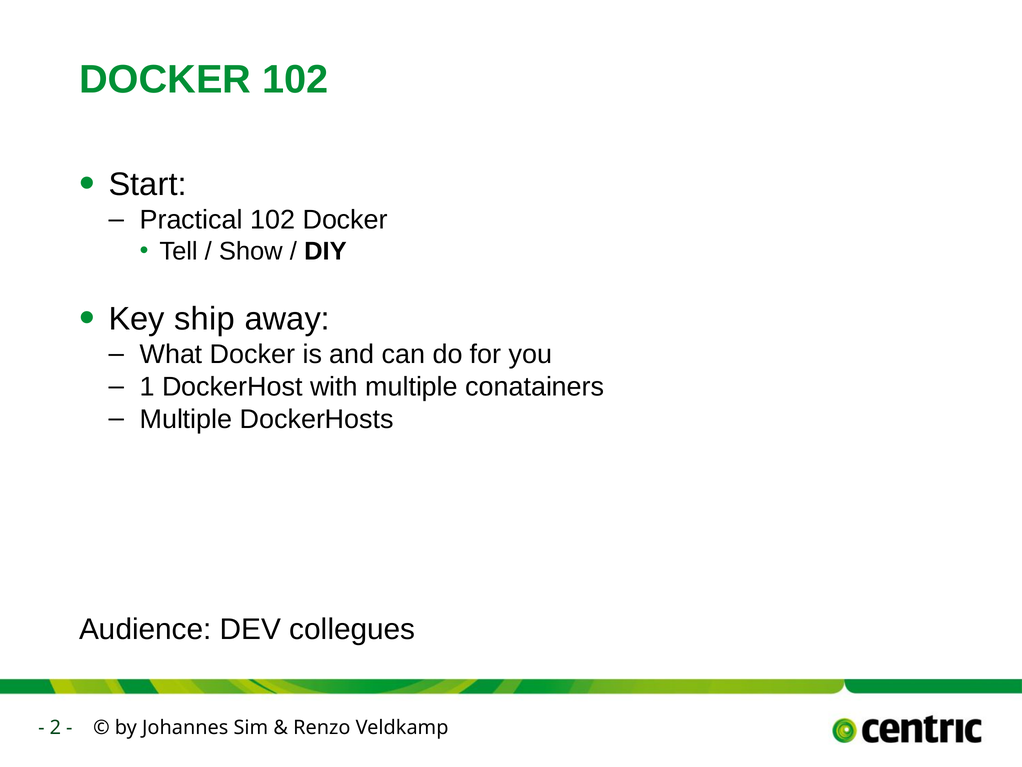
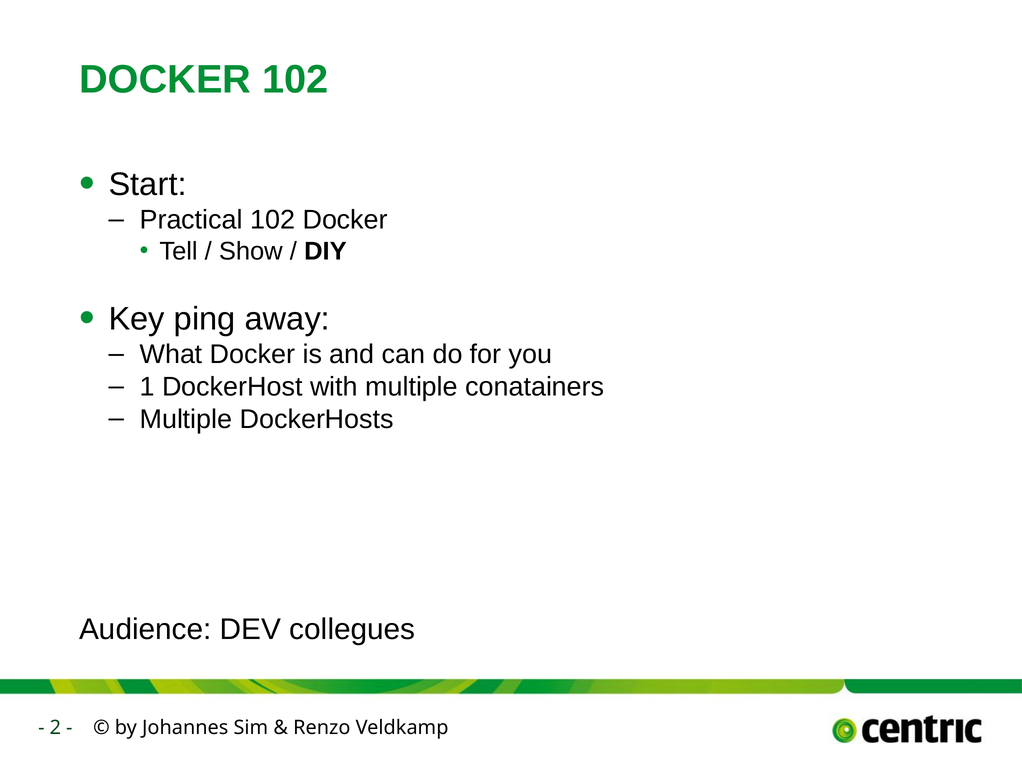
ship: ship -> ping
